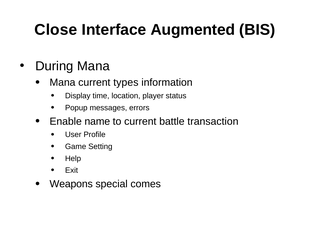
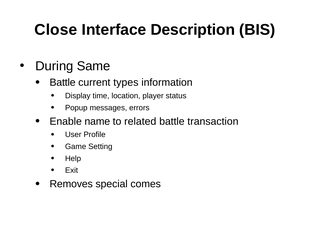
Augmented: Augmented -> Description
During Mana: Mana -> Same
Mana at (63, 82): Mana -> Battle
to current: current -> related
Weapons: Weapons -> Removes
